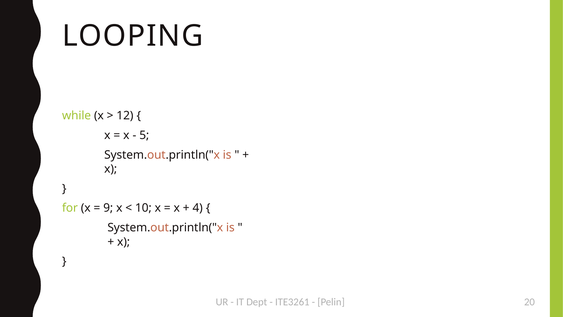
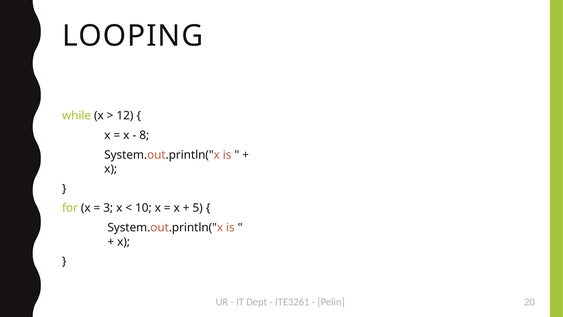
5: 5 -> 8
9: 9 -> 3
4: 4 -> 5
